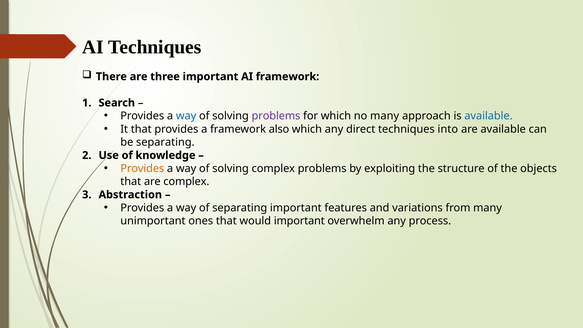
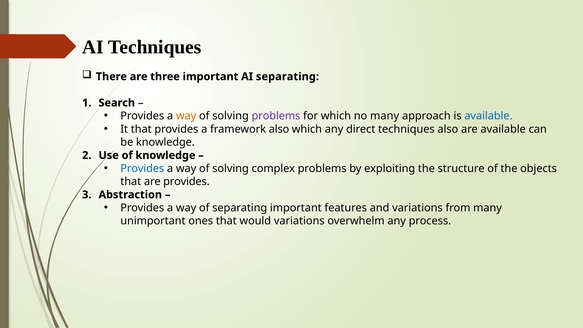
AI framework: framework -> separating
way at (186, 116) colour: blue -> orange
techniques into: into -> also
be separating: separating -> knowledge
Provides at (142, 168) colour: orange -> blue
are complex: complex -> provides
would important: important -> variations
